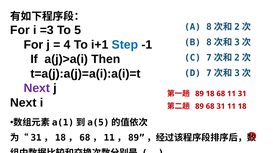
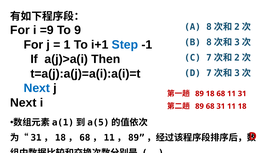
=3: =3 -> =9
5: 5 -> 9
4: 4 -> 1
Next at (37, 88) colour: purple -> blue
